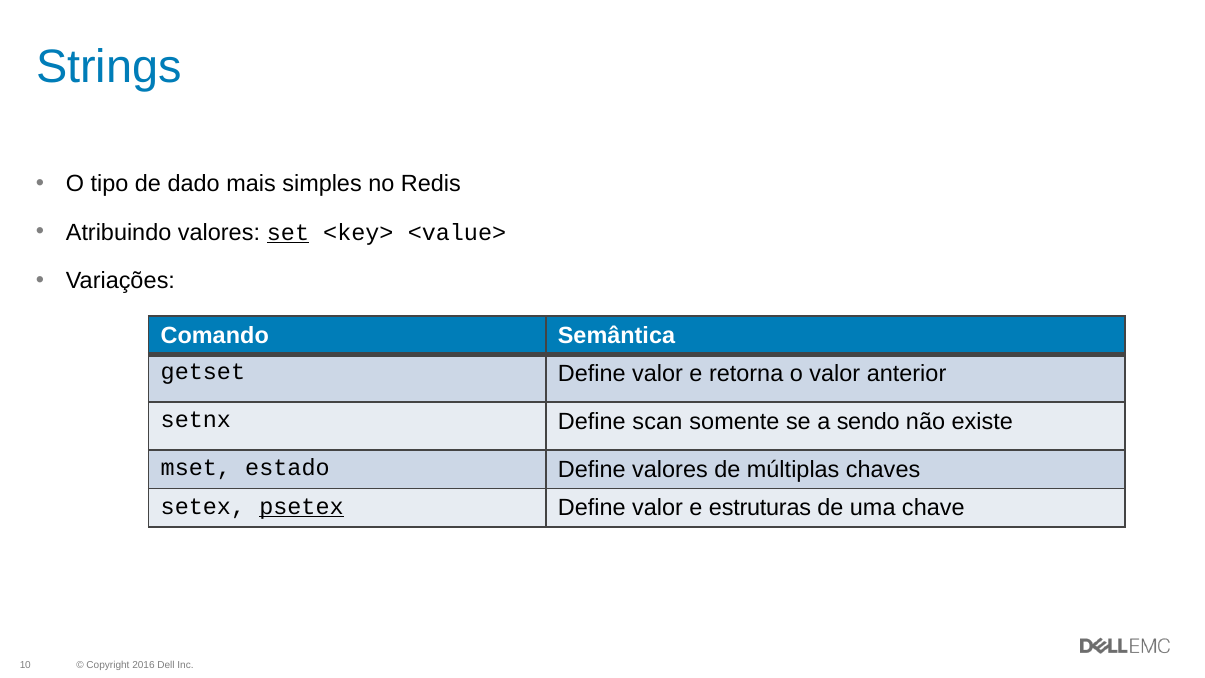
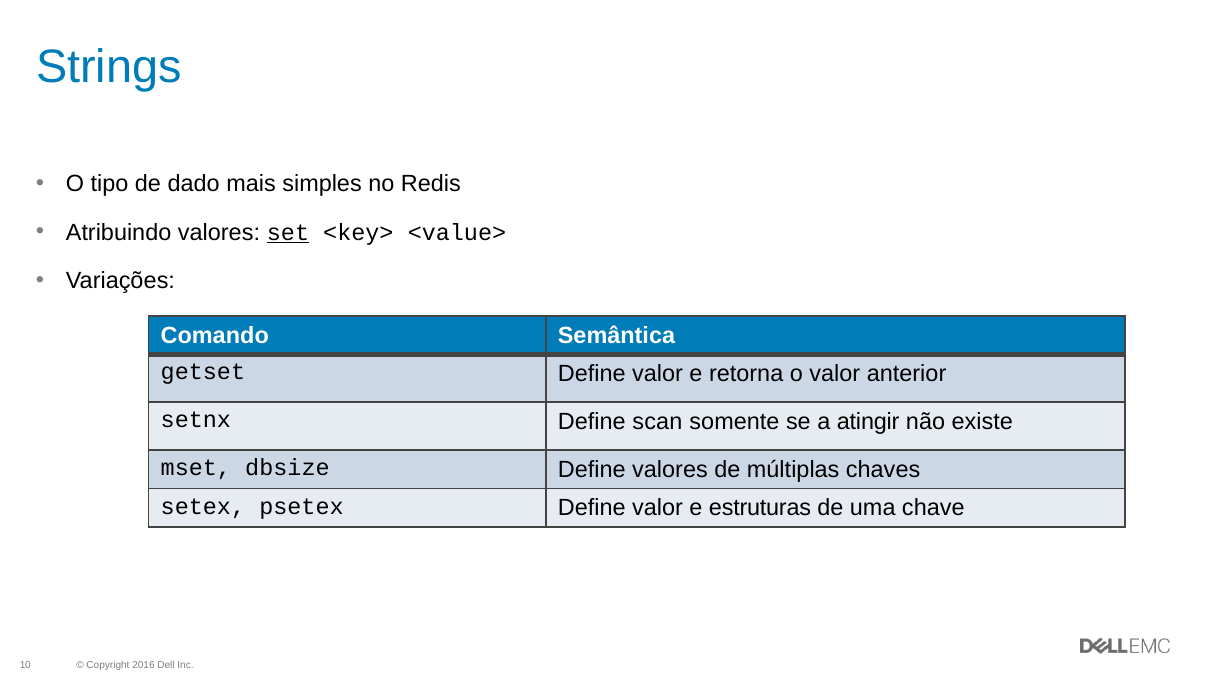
sendo: sendo -> atingir
estado: estado -> dbsize
psetex underline: present -> none
